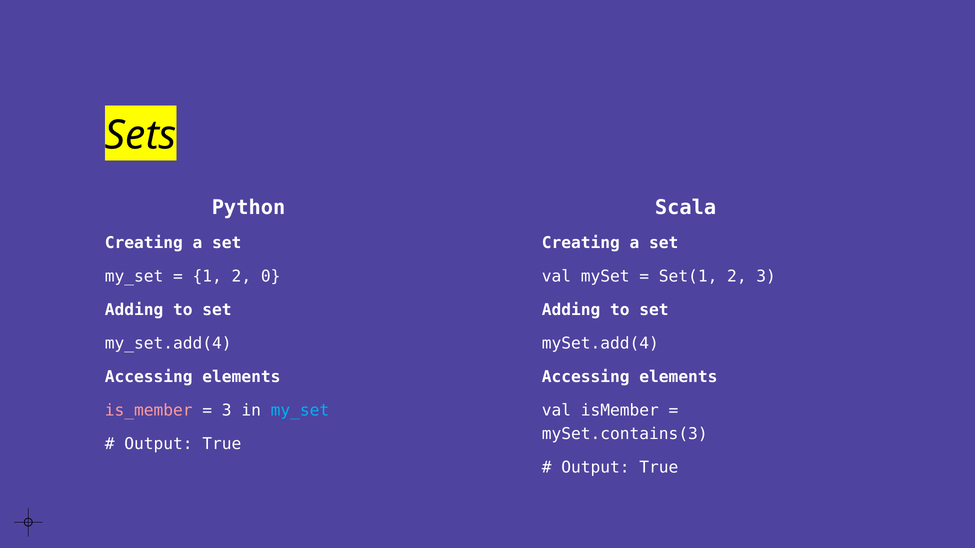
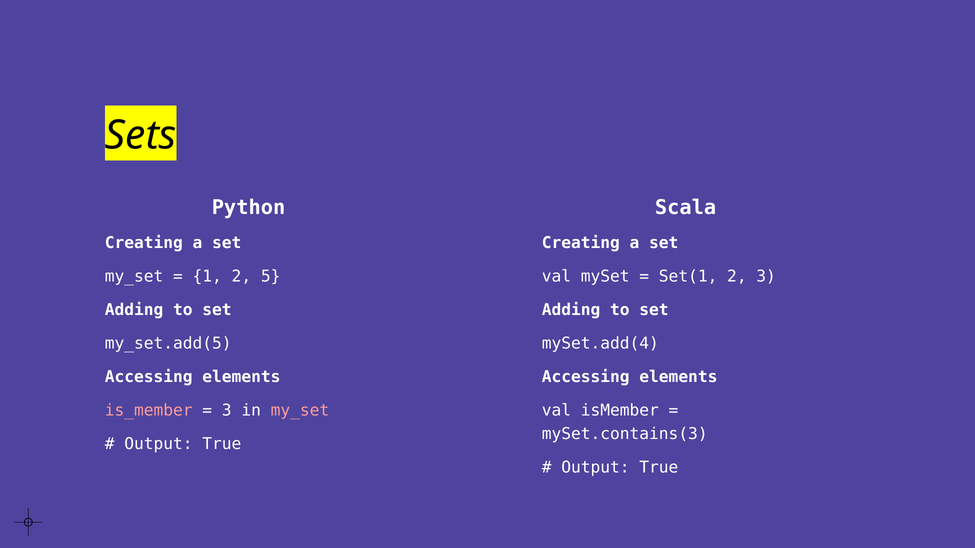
0: 0 -> 5
my_set.add(4: my_set.add(4 -> my_set.add(5
my_set at (300, 411) colour: light blue -> pink
